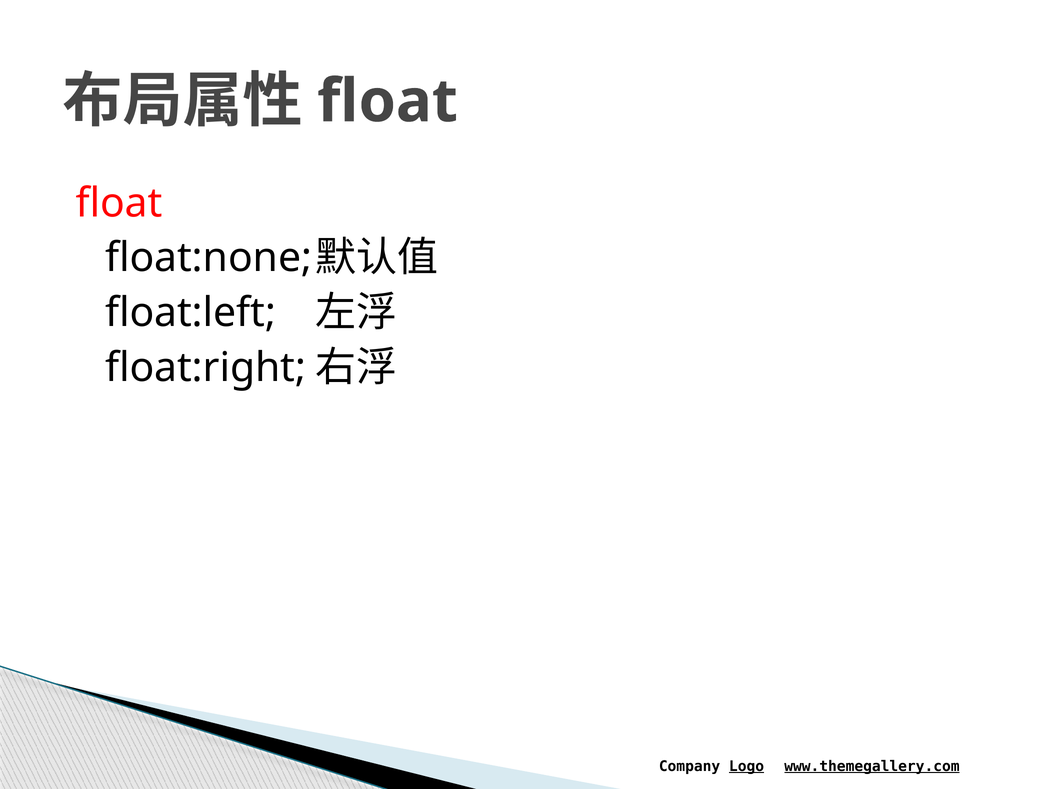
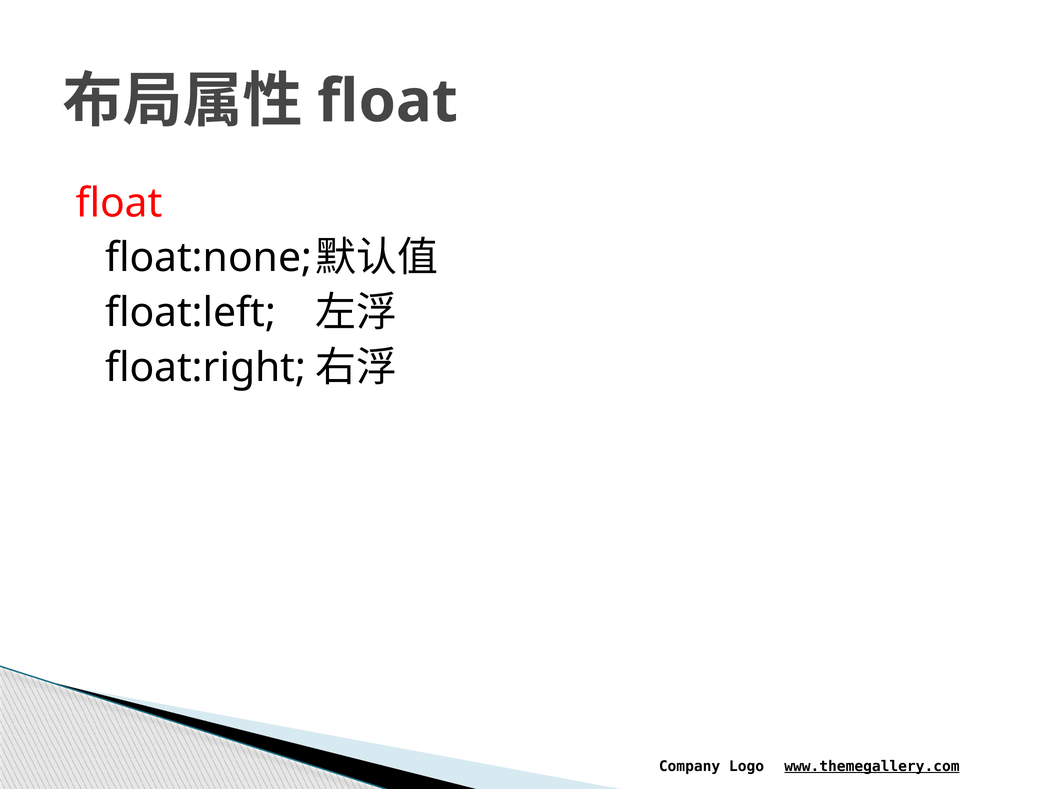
Logo underline: present -> none
